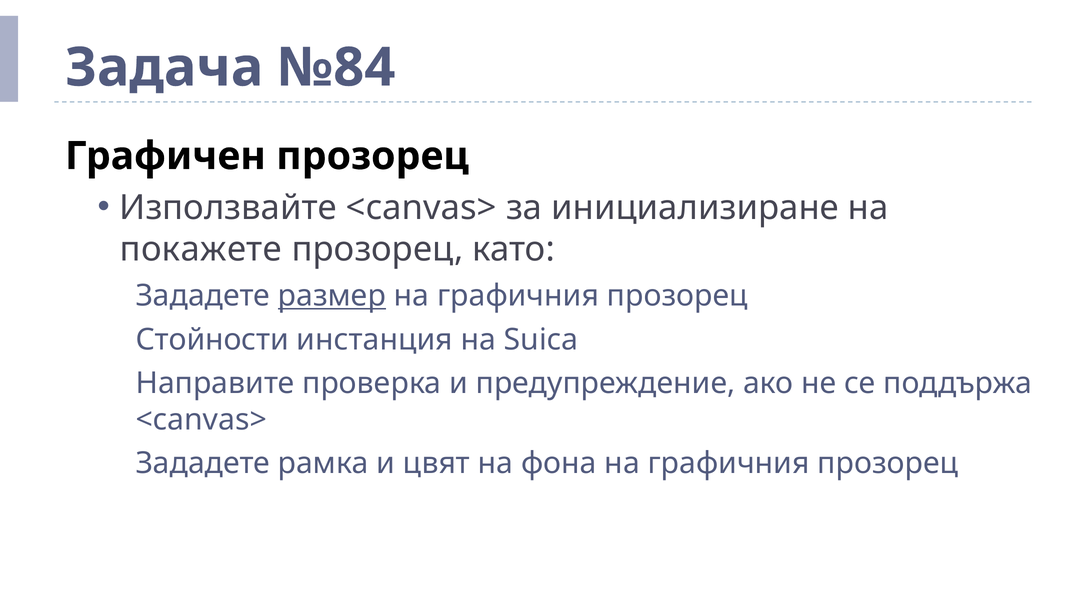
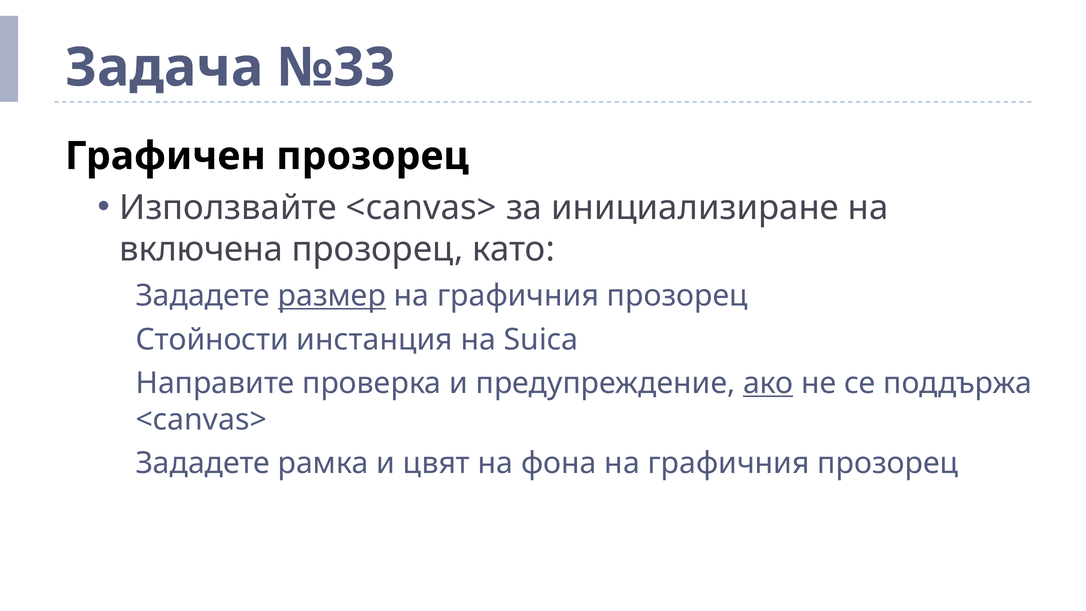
№84: №84 -> №33
покажете: покажете -> включена
ако underline: none -> present
